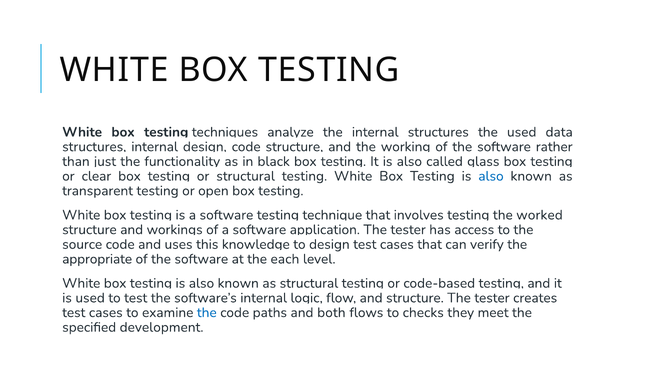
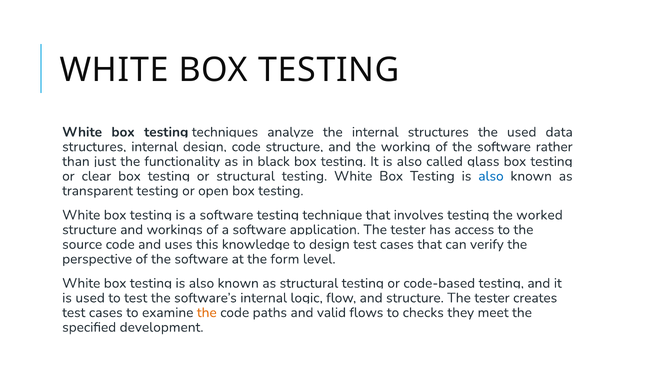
appropriate: appropriate -> perspective
each: each -> form
the at (207, 313) colour: blue -> orange
both: both -> valid
